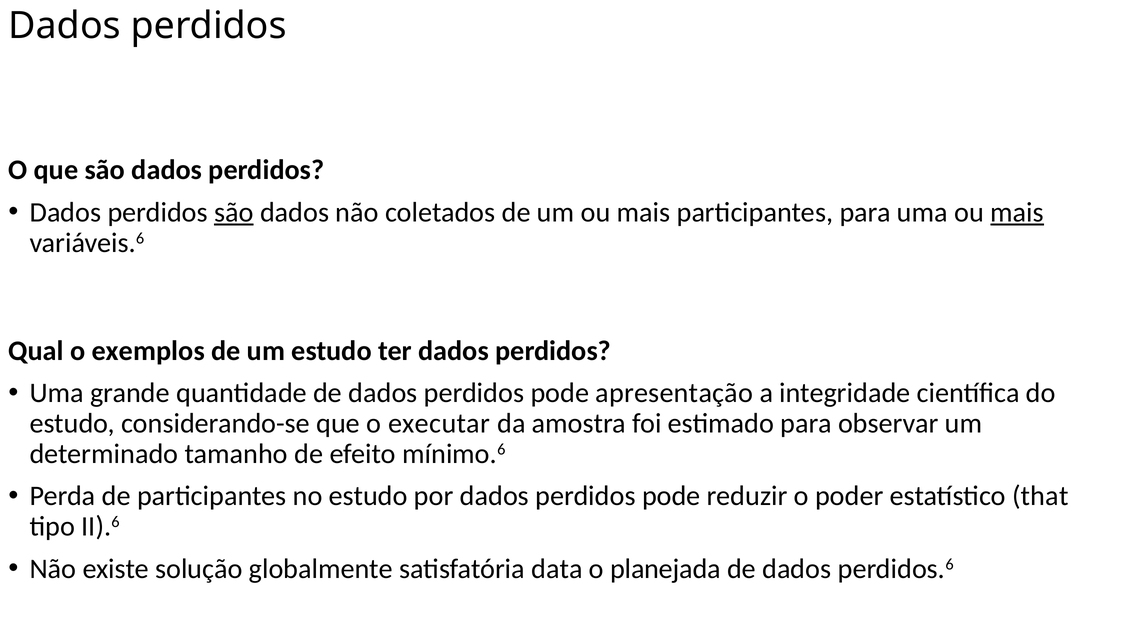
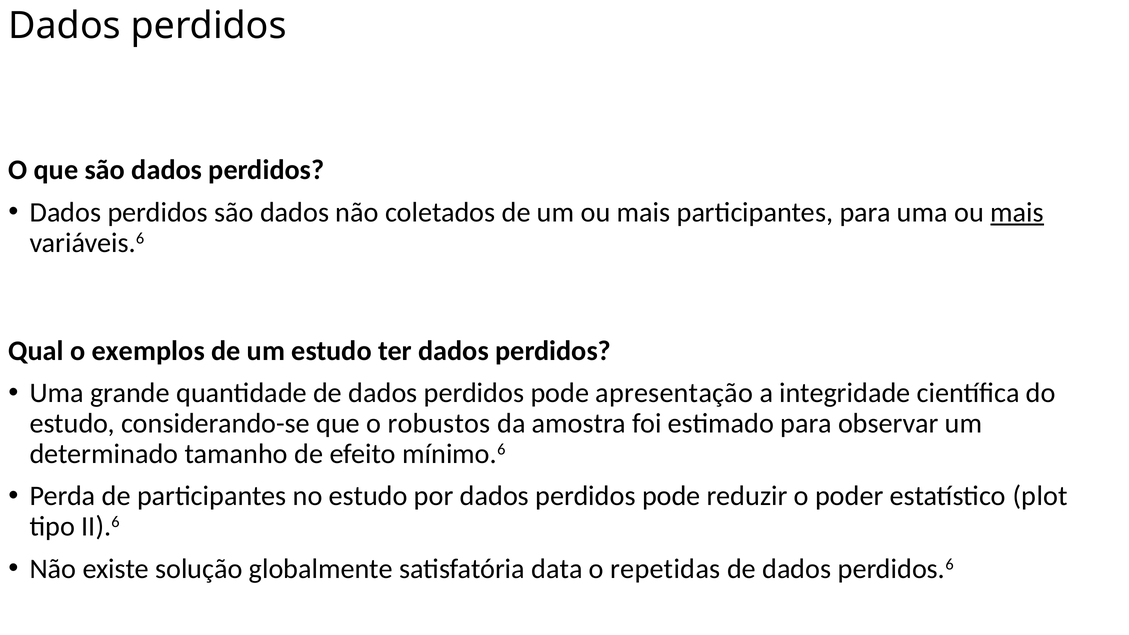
são at (234, 212) underline: present -> none
o executar: executar -> robustos
that: that -> plot
o planejada: planejada -> repetidas
